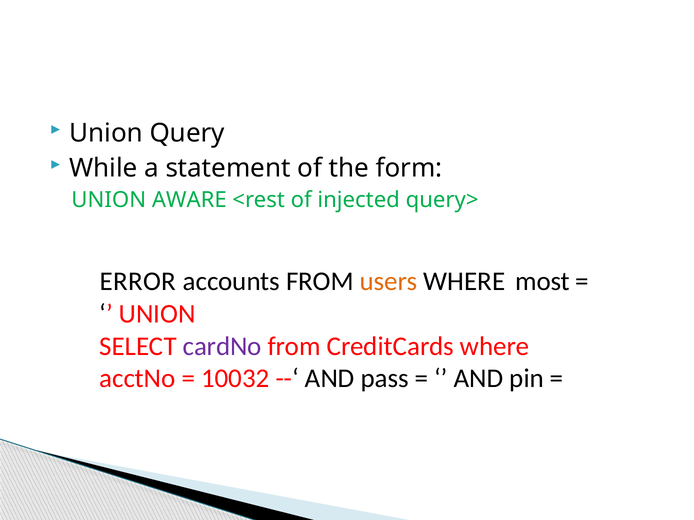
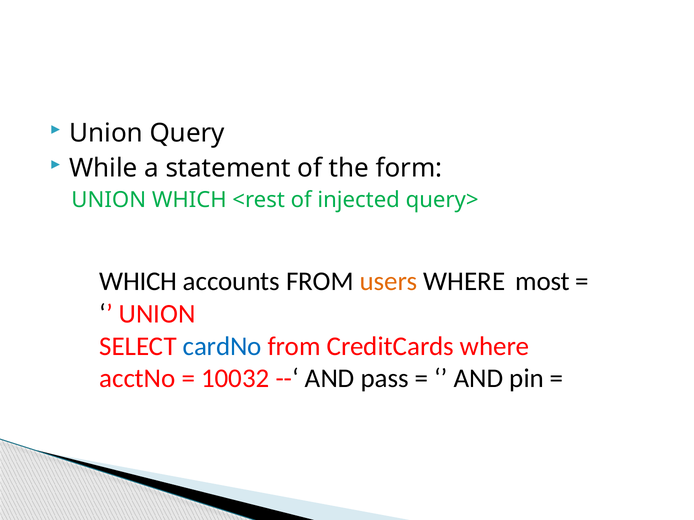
UNION AWARE: AWARE -> WHICH
ERROR at (138, 282): ERROR -> WHICH
cardNo colour: purple -> blue
